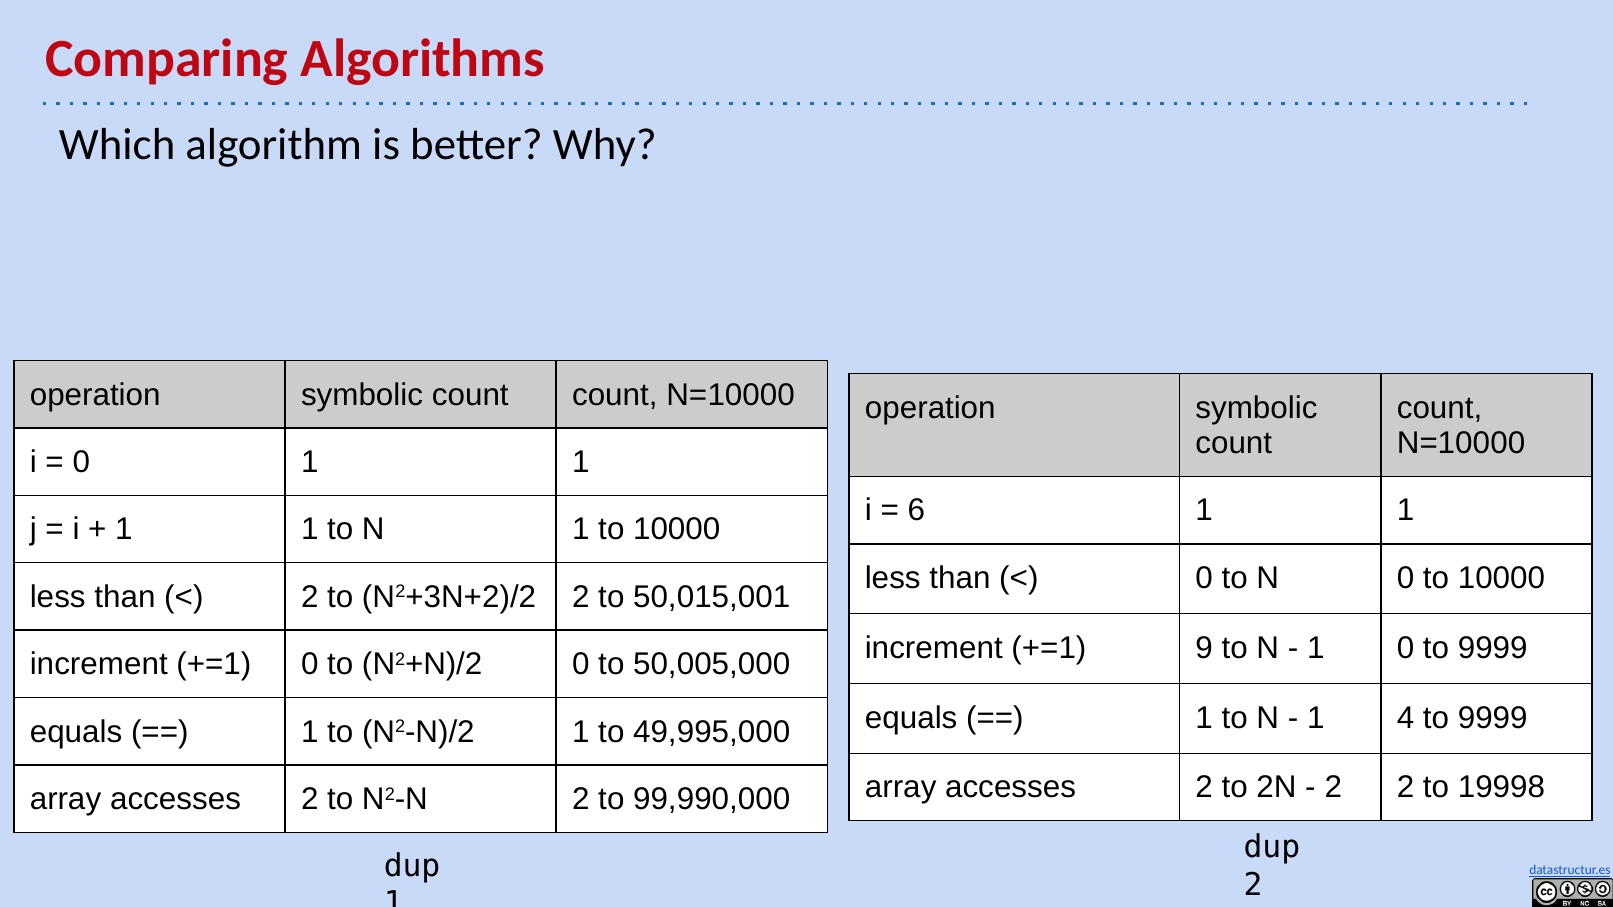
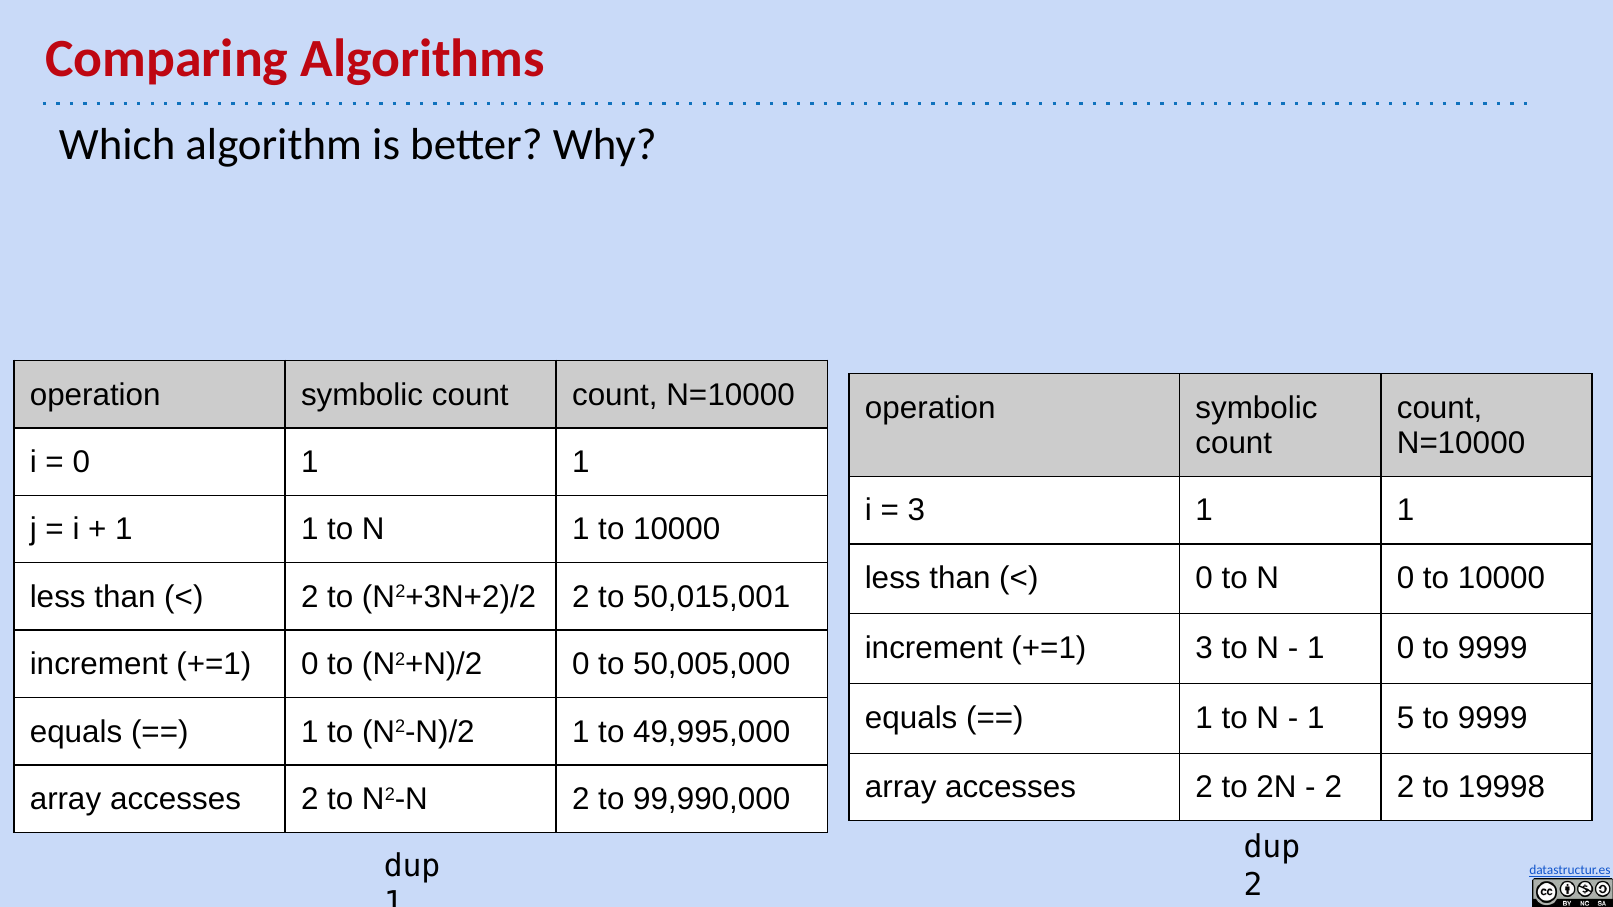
6 at (916, 511): 6 -> 3
+=1 9: 9 -> 3
4: 4 -> 5
